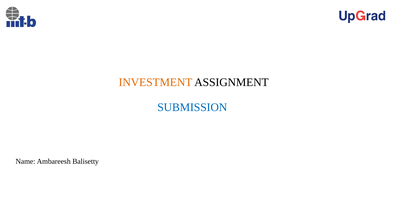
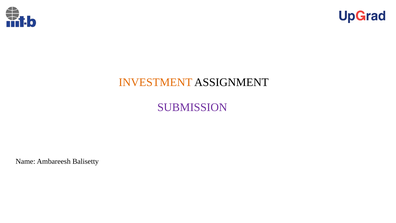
SUBMISSION colour: blue -> purple
